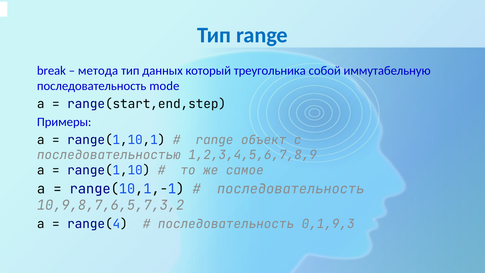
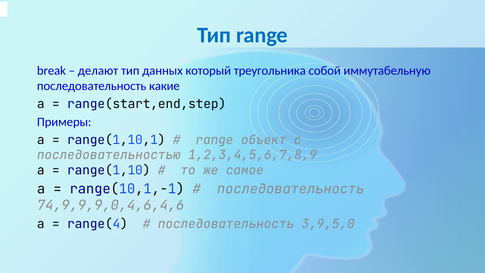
метода: метода -> делают
mode: mode -> какие
10,9,8,7,6,5,7,3,2: 10,9,8,7,6,5,7,3,2 -> 74,9,9,9,0,4,6,4,6
0,1,9,3: 0,1,9,3 -> 3,9,5,0
